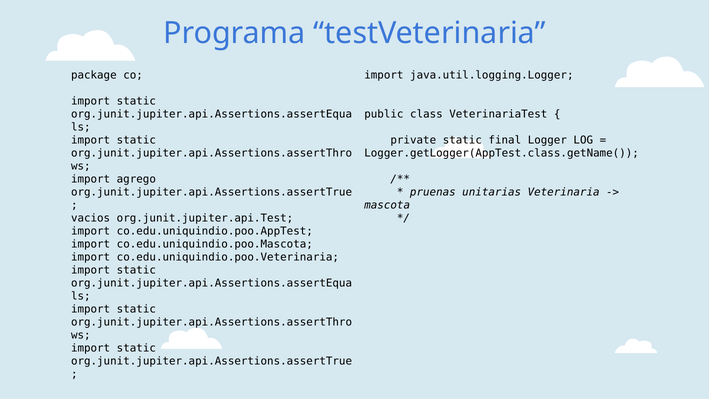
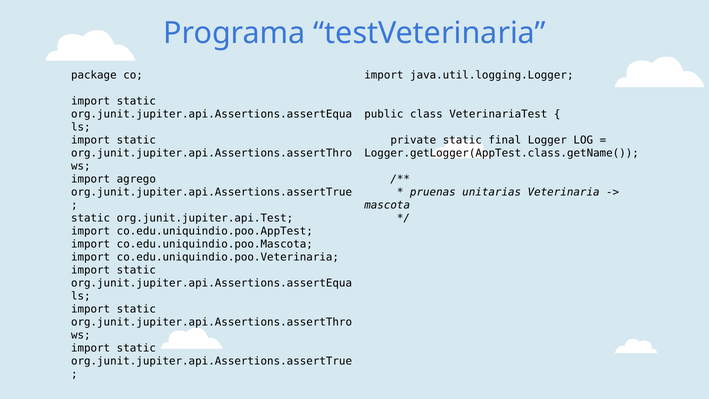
vacios at (91, 218): vacios -> static
